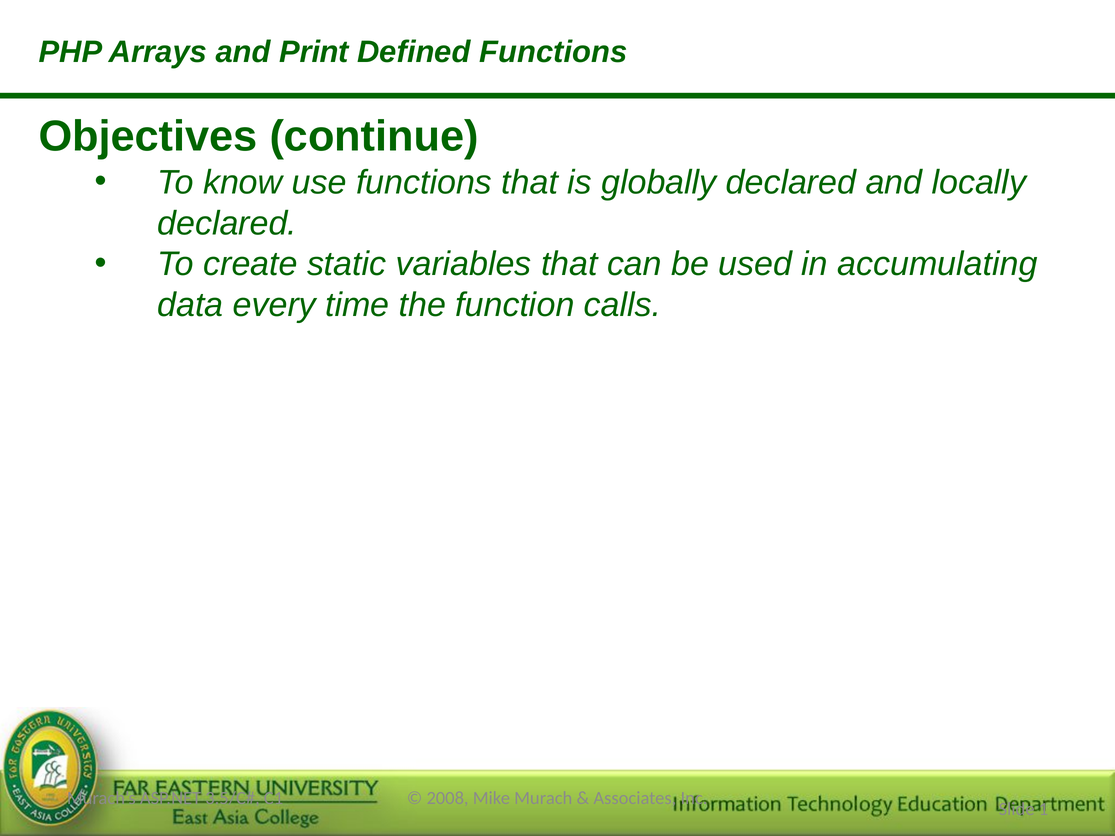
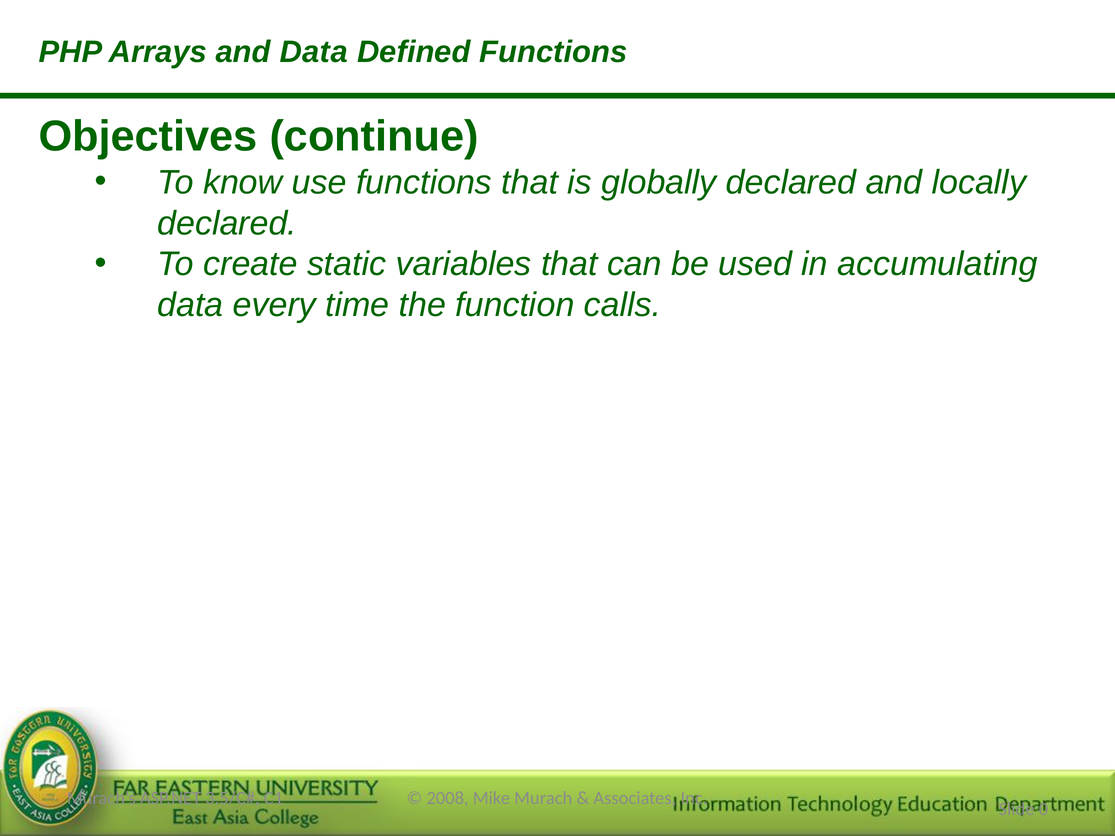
and Print: Print -> Data
1: 1 -> 0
